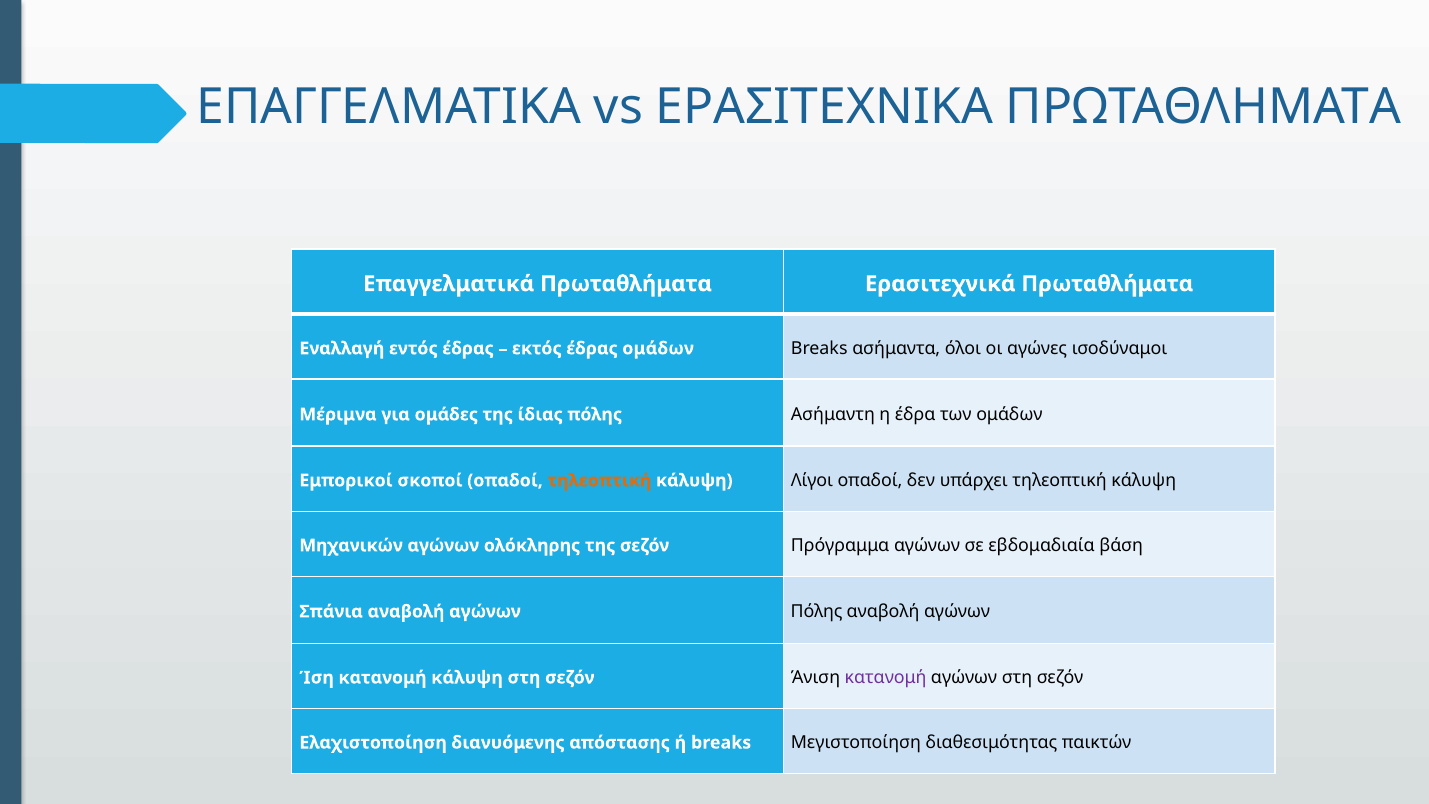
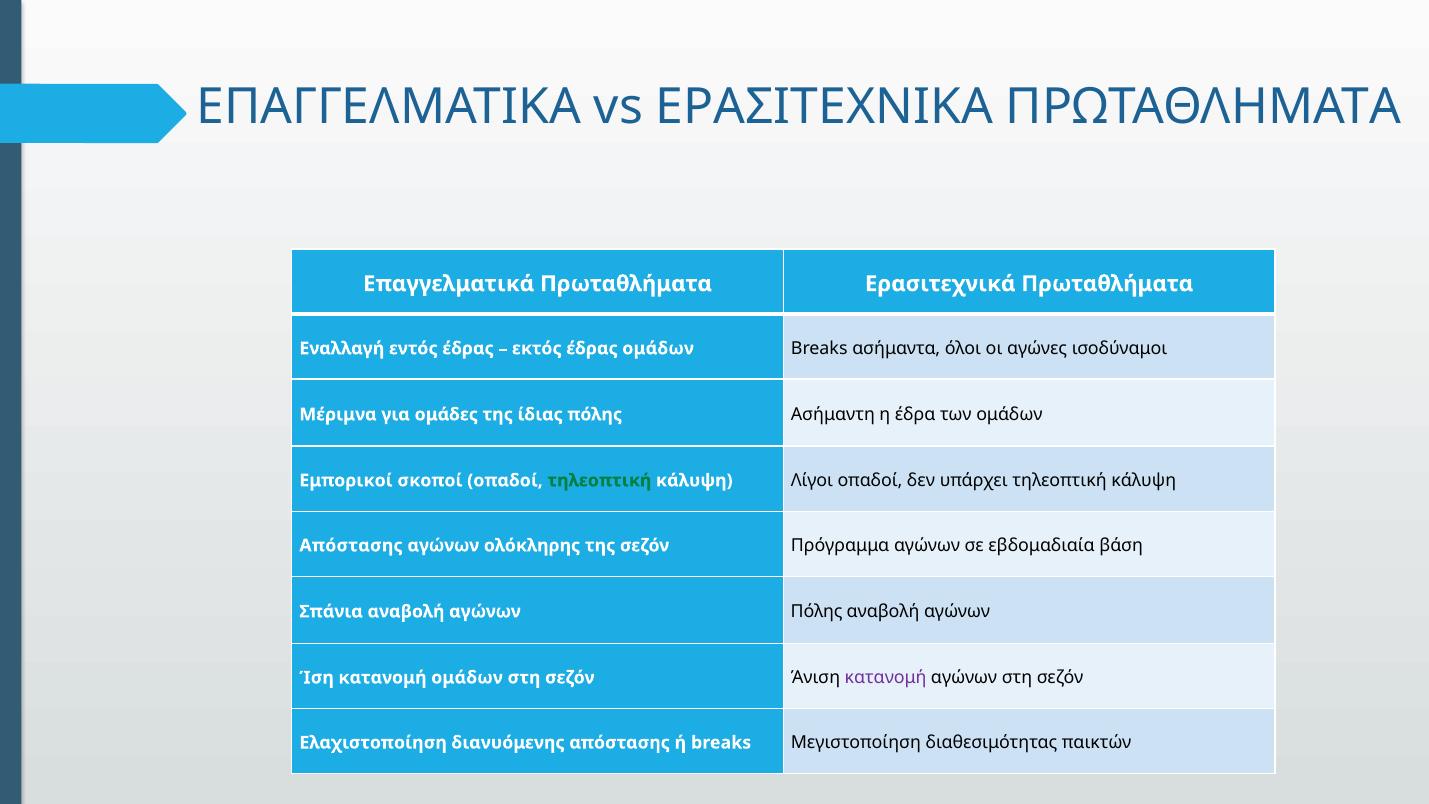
τηλεοπτική at (599, 480) colour: orange -> green
Μηχανικών at (351, 545): Μηχανικών -> Απόστασης
κατανομή κάλυψη: κάλυψη -> ομάδων
